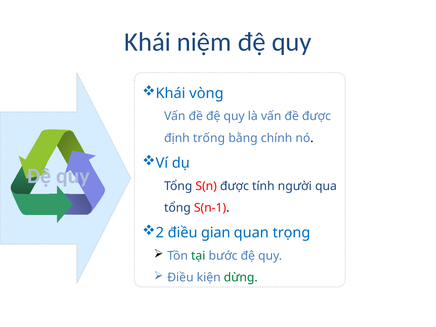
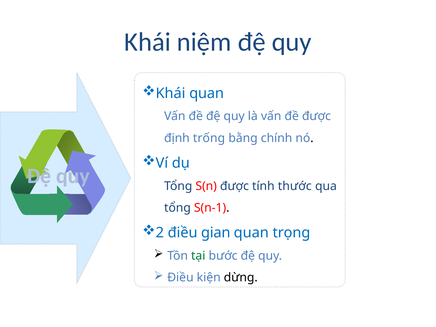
Khái vòng: vòng -> quan
người: người -> thước
dừng colour: green -> black
